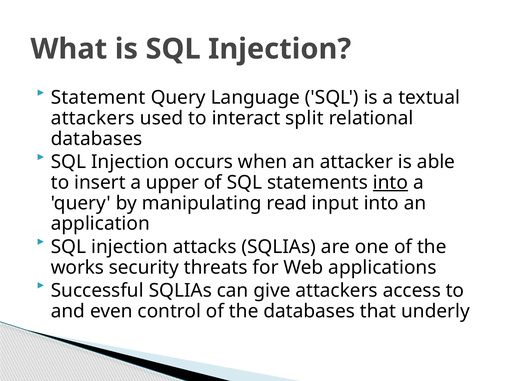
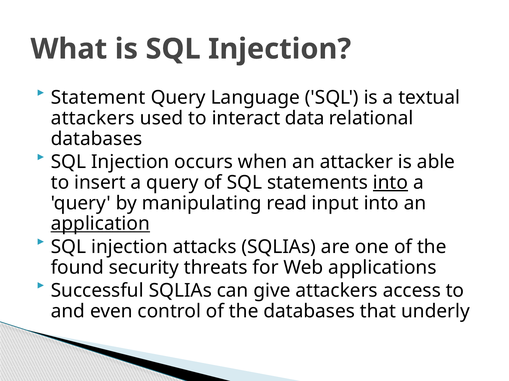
split: split -> data
insert a upper: upper -> query
application underline: none -> present
works: works -> found
